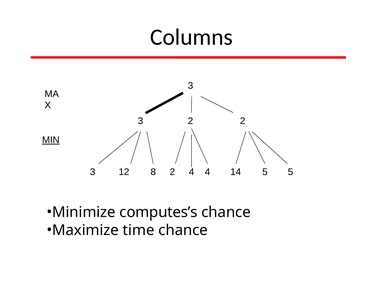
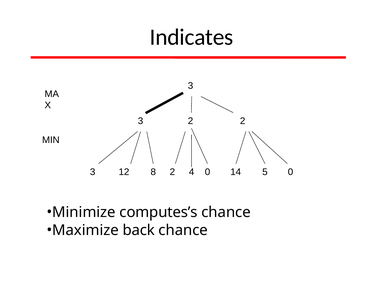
Columns: Columns -> Indicates
MIN underline: present -> none
4 4: 4 -> 0
14 5: 5 -> 0
time: time -> back
